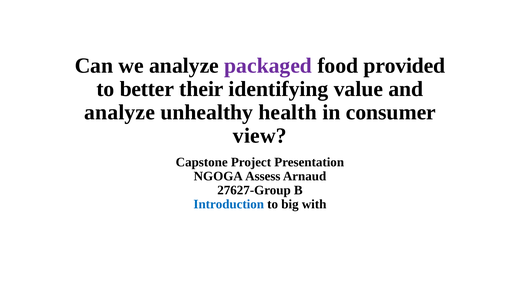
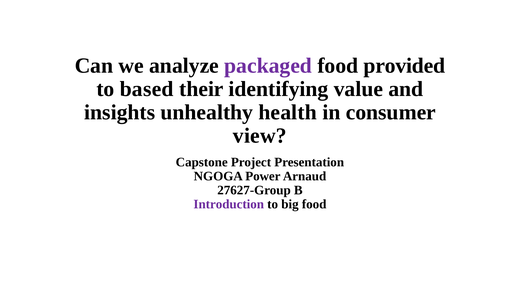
better: better -> based
analyze at (120, 113): analyze -> insights
Assess: Assess -> Power
Introduction colour: blue -> purple
big with: with -> food
